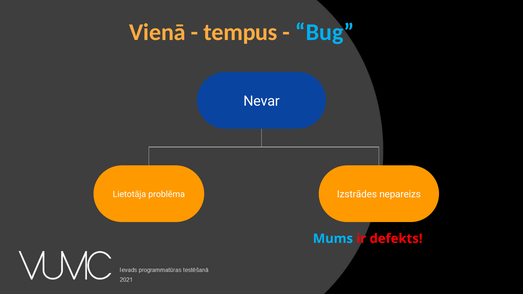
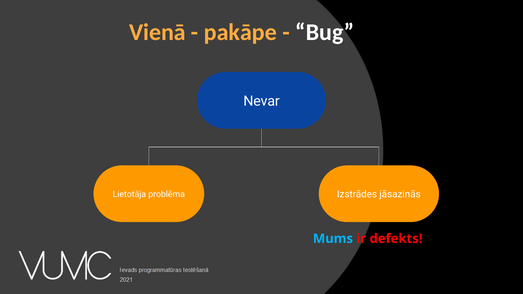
tempus: tempus -> pakāpe
Bug colour: light blue -> white
nepareizs: nepareizs -> jāsazinās
